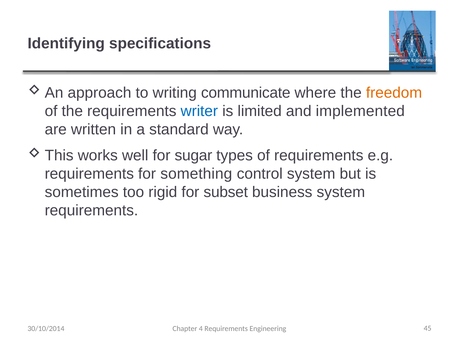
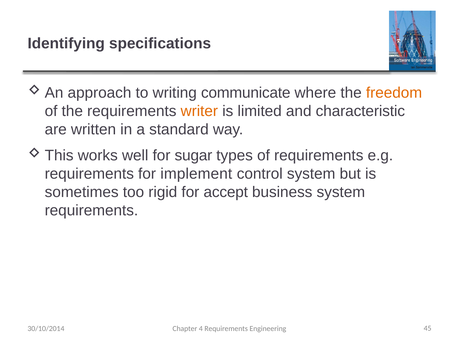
writer colour: blue -> orange
implemented: implemented -> characteristic
something: something -> implement
subset: subset -> accept
